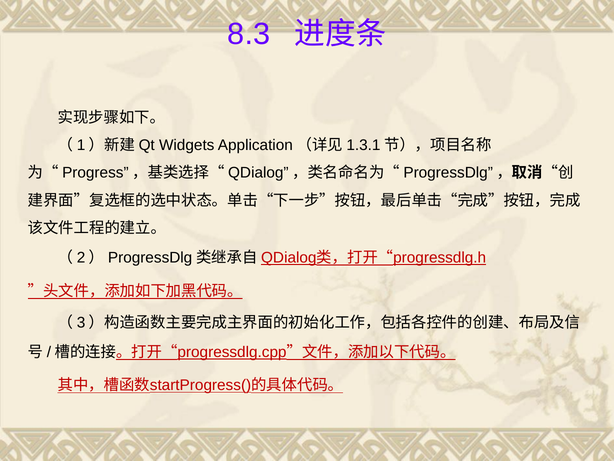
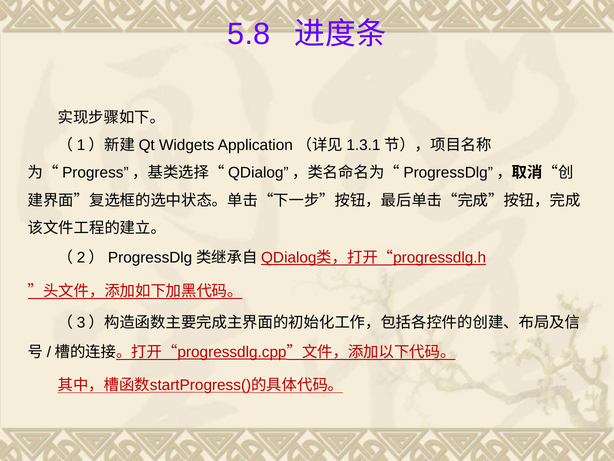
8.3: 8.3 -> 5.8
